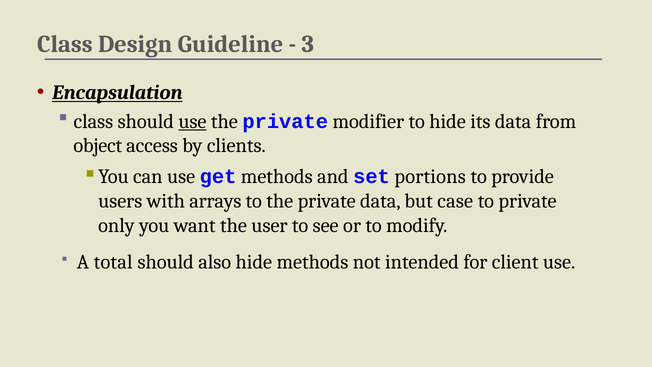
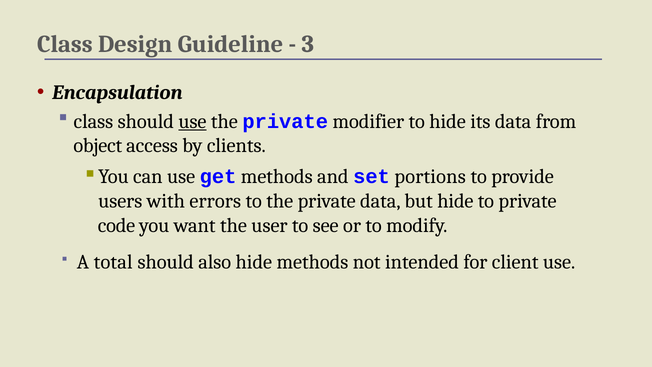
Encapsulation underline: present -> none
arrays: arrays -> errors
but case: case -> hide
only: only -> code
